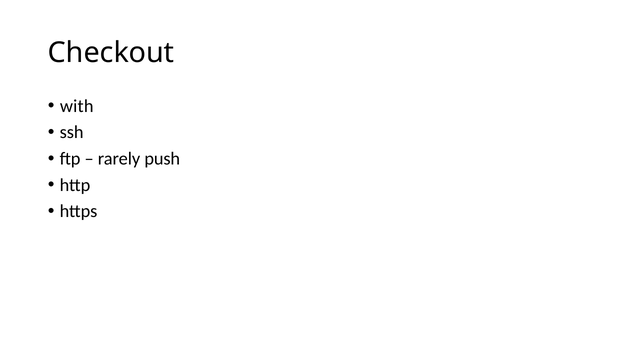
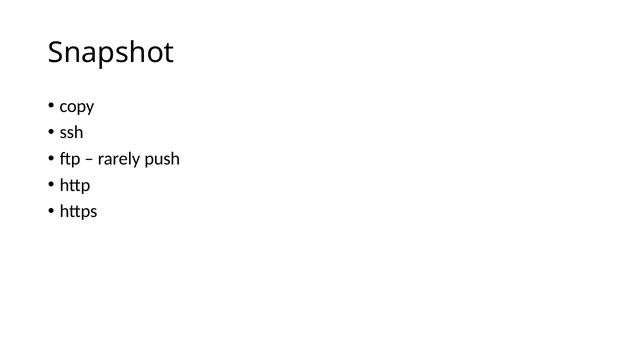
Checkout: Checkout -> Snapshot
with: with -> copy
